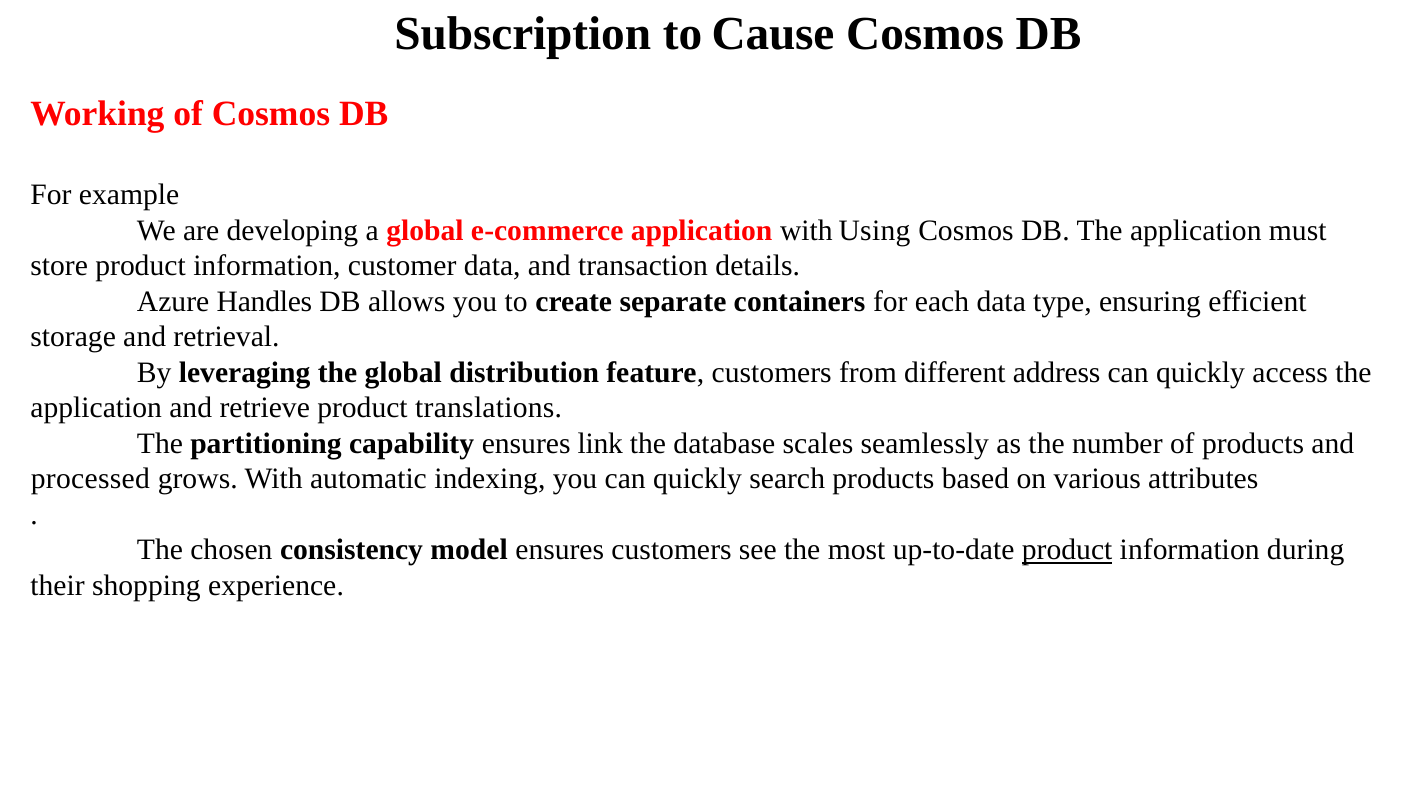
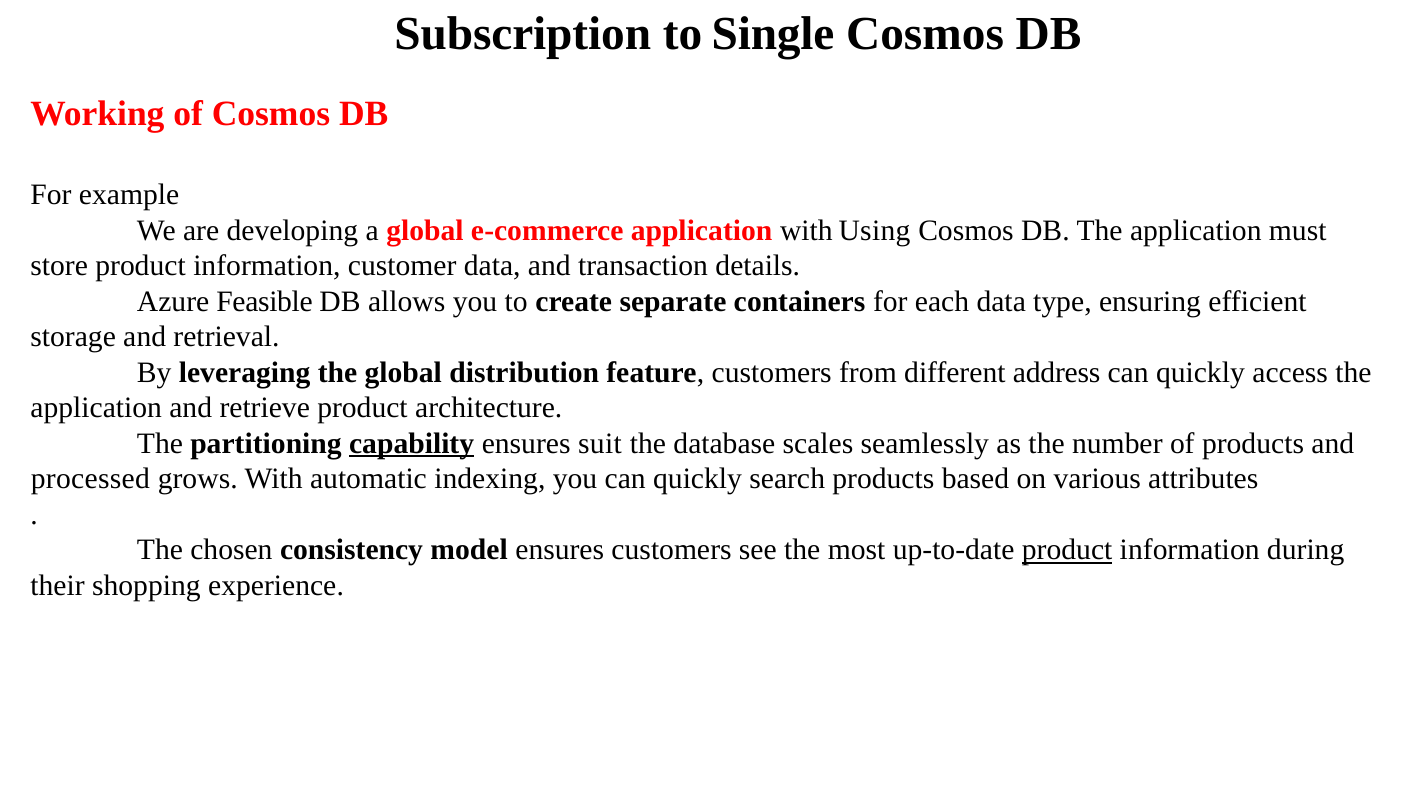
Cause: Cause -> Single
Handles: Handles -> Feasible
translations: translations -> architecture
capability underline: none -> present
link: link -> suit
